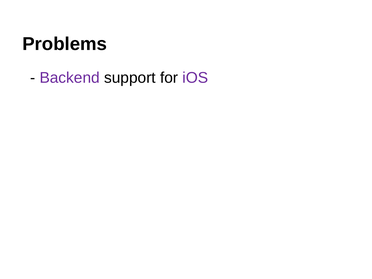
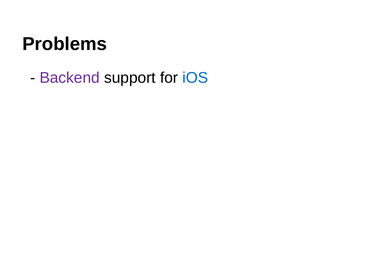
iOS colour: purple -> blue
